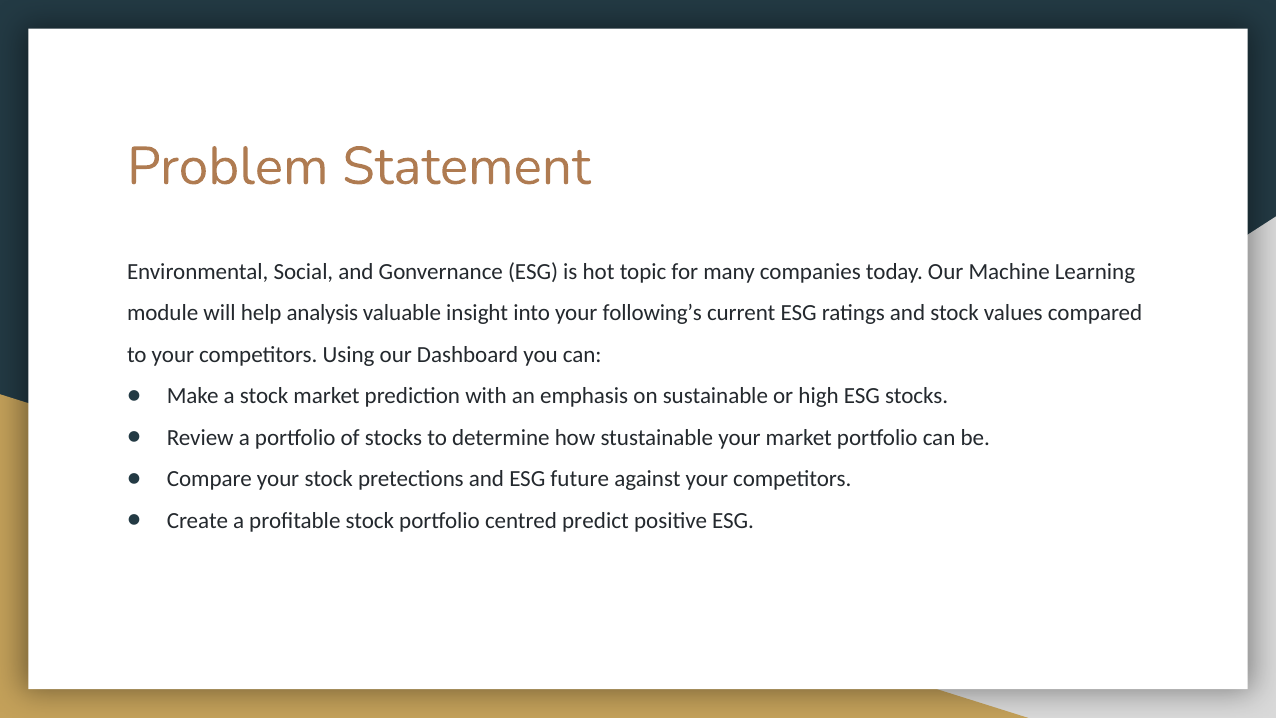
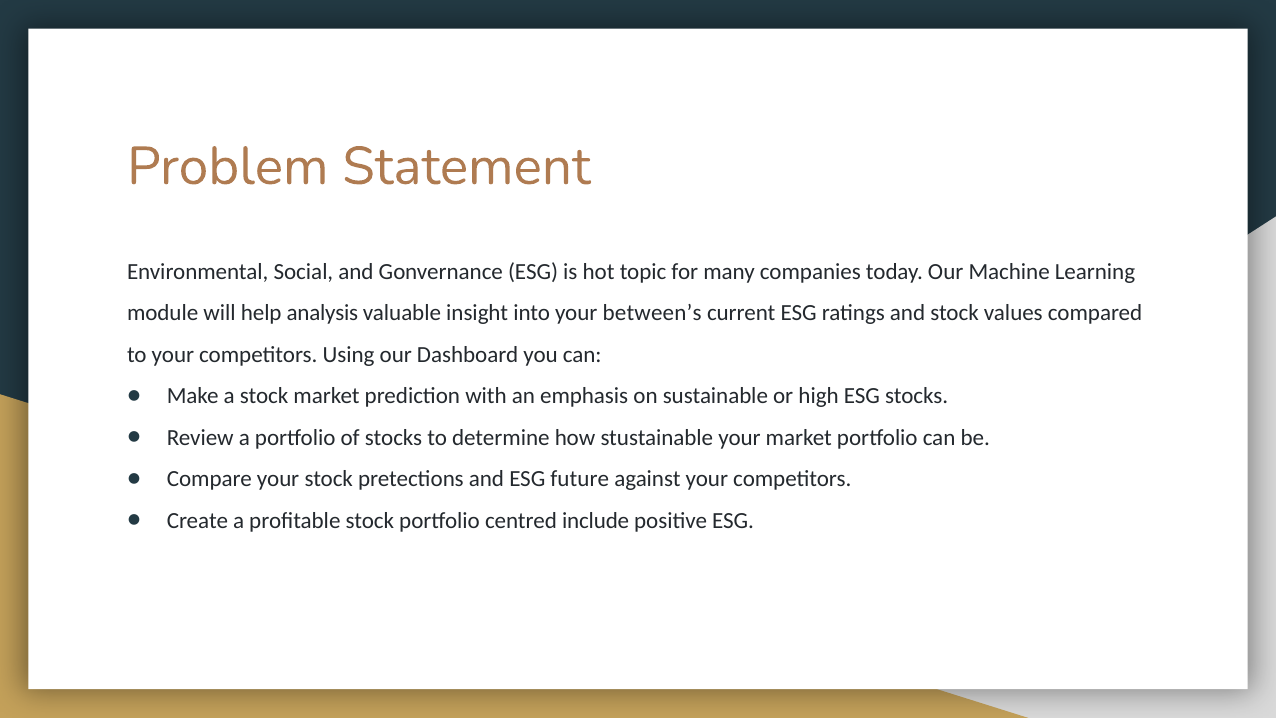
following’s: following’s -> between’s
predict: predict -> include
